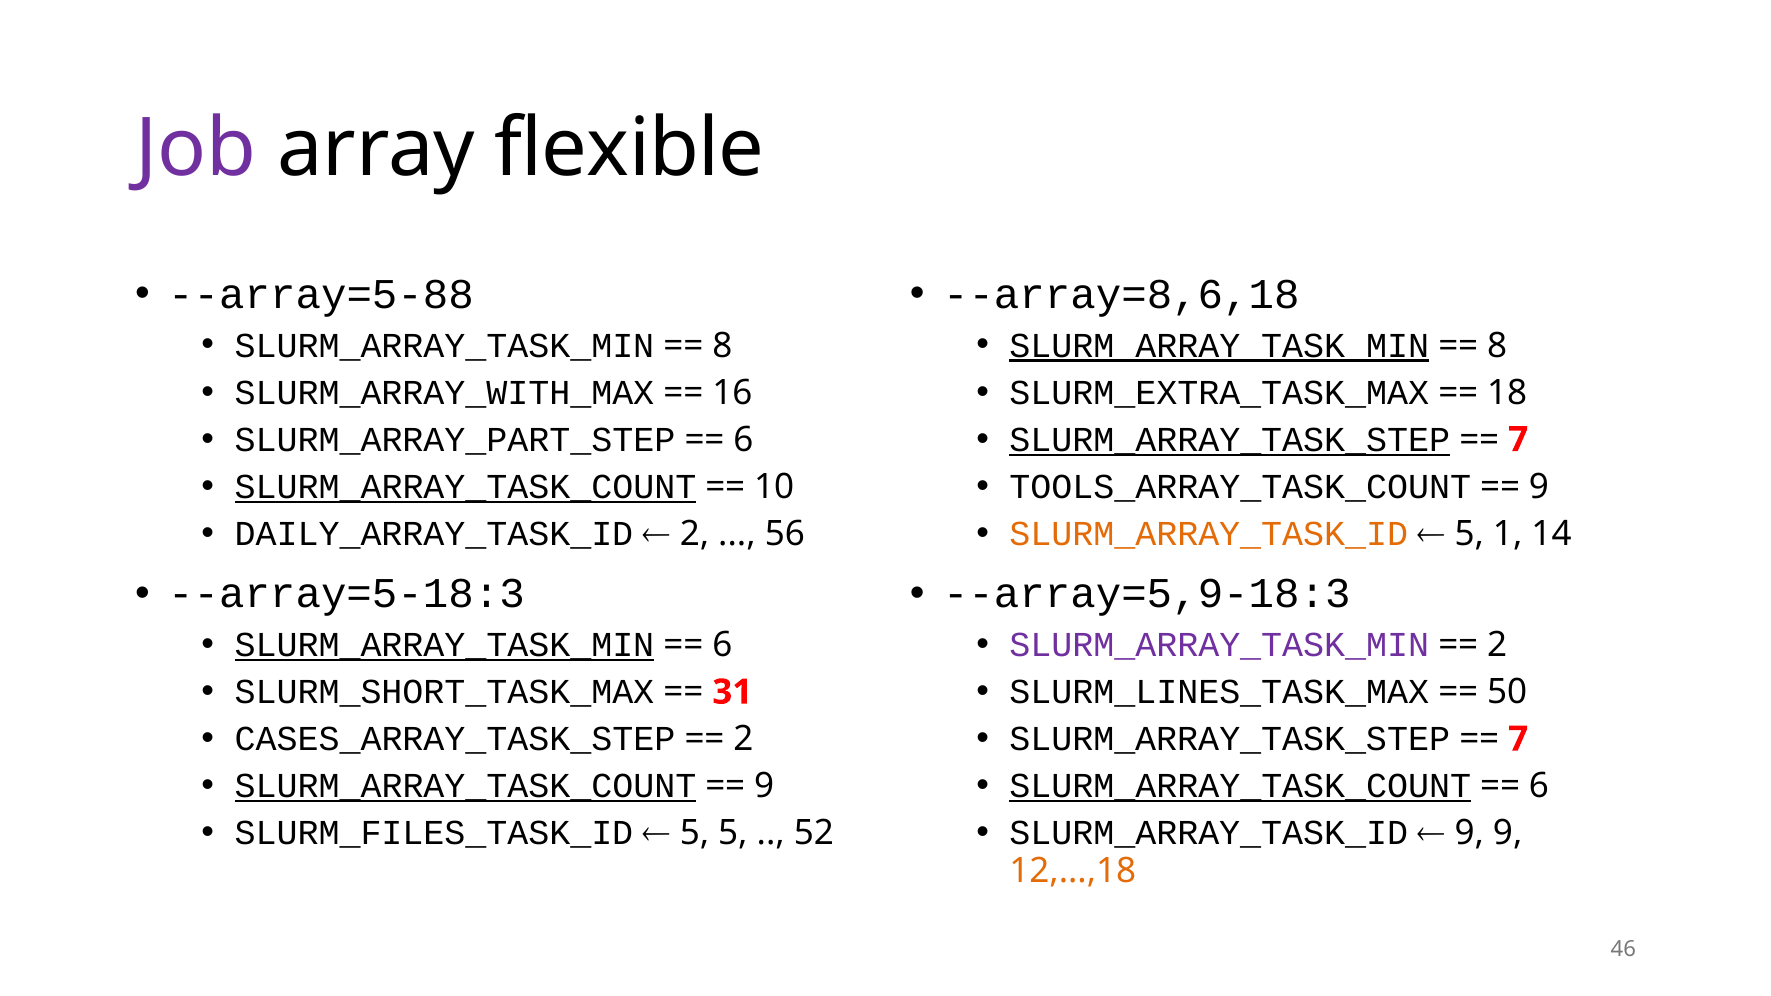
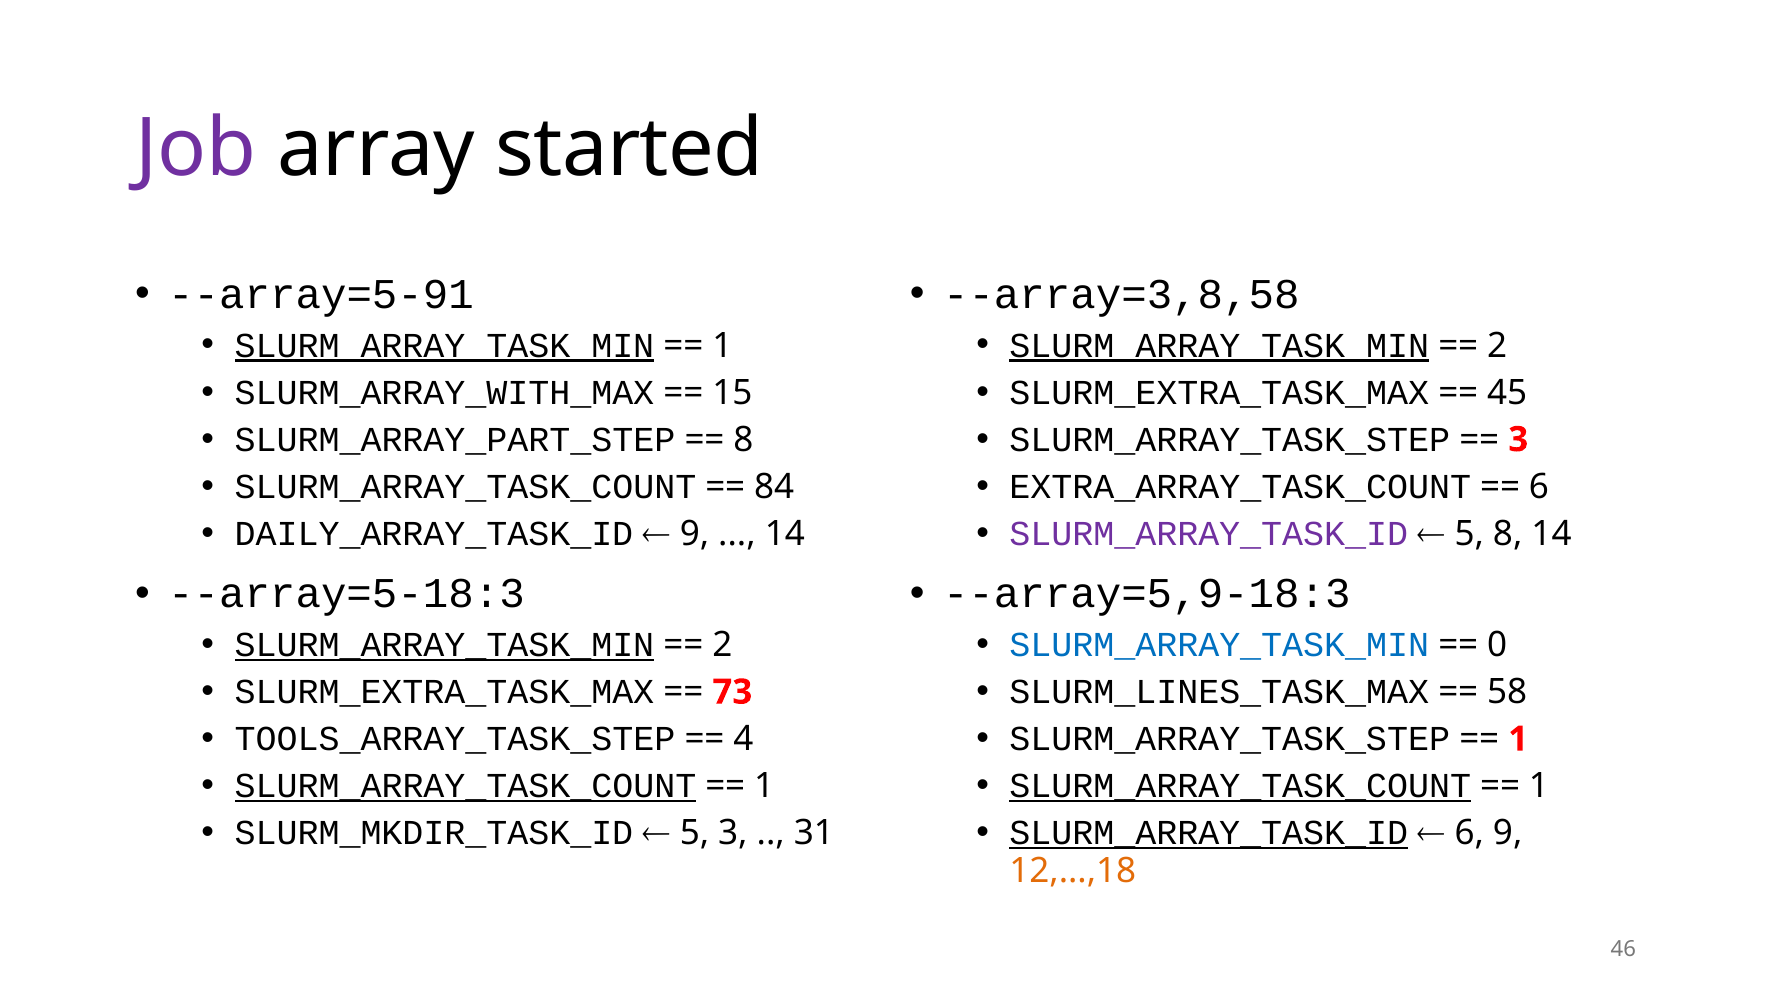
flexible: flexible -> started
--array=5-88: --array=5-88 -> --array=5-91
--array=8,6,18: --array=8,6,18 -> --array=3,8,58
SLURM_ARRAY_TASK_MIN at (444, 346) underline: none -> present
8 at (722, 346): 8 -> 1
8 at (1497, 346): 8 -> 2
16: 16 -> 15
18: 18 -> 45
6 at (743, 440): 6 -> 8
SLURM_ARRAY_TASK_STEP at (1230, 440) underline: present -> none
7 at (1518, 440): 7 -> 3
SLURM_ARRAY_TASK_COUNT at (465, 487) underline: present -> none
10: 10 -> 84
TOOLS_ARRAY_TASK_COUNT: TOOLS_ARRAY_TASK_COUNT -> EXTRA_ARRAY_TASK_COUNT
9 at (1539, 487): 9 -> 6
2 at (695, 534): 2 -> 9
56 at (785, 534): 56 -> 14
SLURM_ARRAY_TASK_ID at (1209, 534) colour: orange -> purple
5 1: 1 -> 8
6 at (722, 645): 6 -> 2
SLURM_ARRAY_TASK_MIN at (1219, 645) colour: purple -> blue
2 at (1497, 645): 2 -> 0
SLURM_SHORT_TASK_MAX at (444, 692): SLURM_SHORT_TASK_MAX -> SLURM_EXTRA_TASK_MAX
31: 31 -> 73
50: 50 -> 58
CASES_ARRAY_TASK_STEP: CASES_ARRAY_TASK_STEP -> TOOLS_ARRAY_TASK_STEP
2 at (743, 739): 2 -> 4
7 at (1518, 739): 7 -> 1
9 at (764, 786): 9 -> 1
6 at (1539, 786): 6 -> 1
SLURM_FILES_TASK_ID: SLURM_FILES_TASK_ID -> SLURM_MKDIR_TASK_ID
5 5: 5 -> 3
52: 52 -> 31
SLURM_ARRAY_TASK_ID at (1209, 833) underline: none -> present
9 at (1469, 833): 9 -> 6
